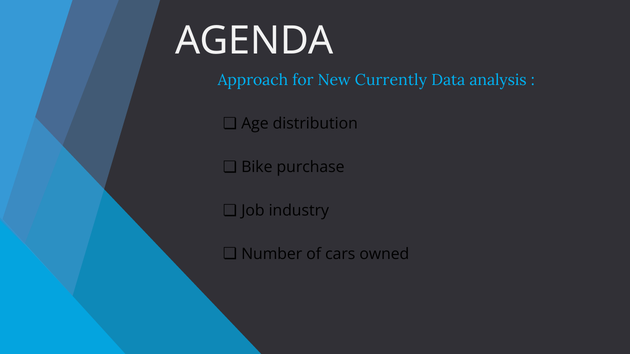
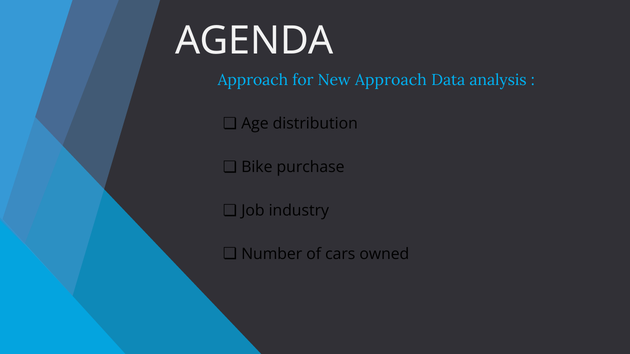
New Currently: Currently -> Approach
